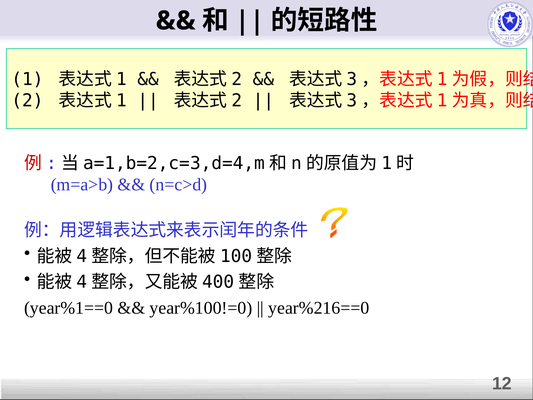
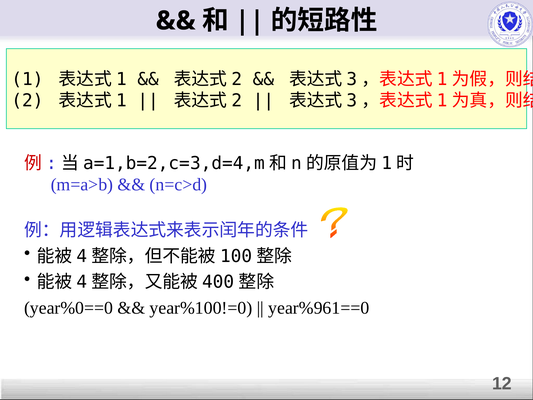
year%1==0: year%1==0 -> year%0==0
year%216==0: year%216==0 -> year%961==0
